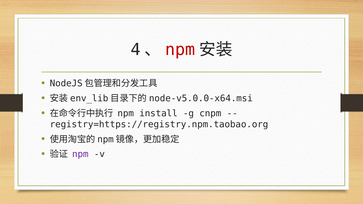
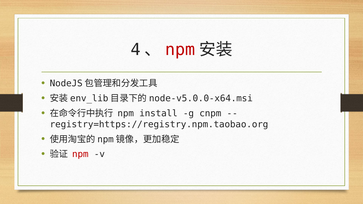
npm at (80, 154) colour: purple -> red
